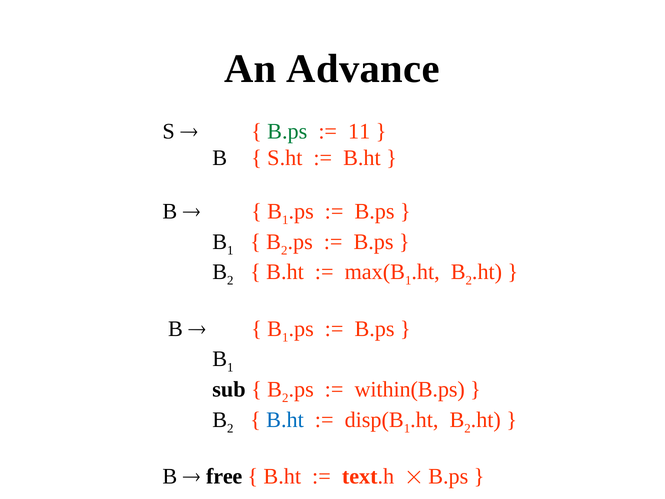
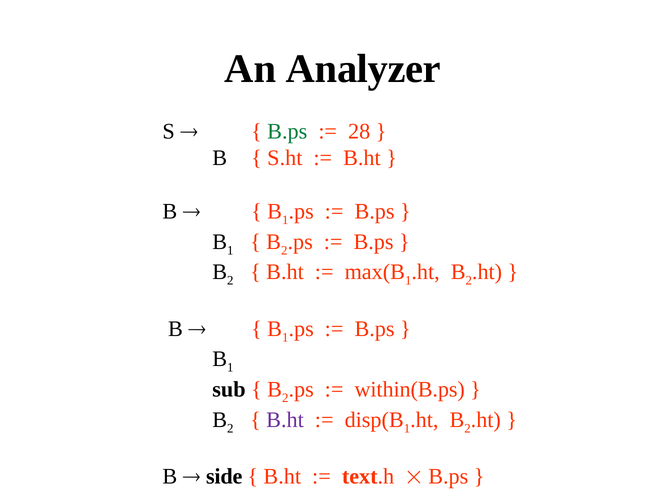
Advance: Advance -> Analyzer
11: 11 -> 28
B.ht at (285, 419) colour: blue -> purple
free: free -> side
